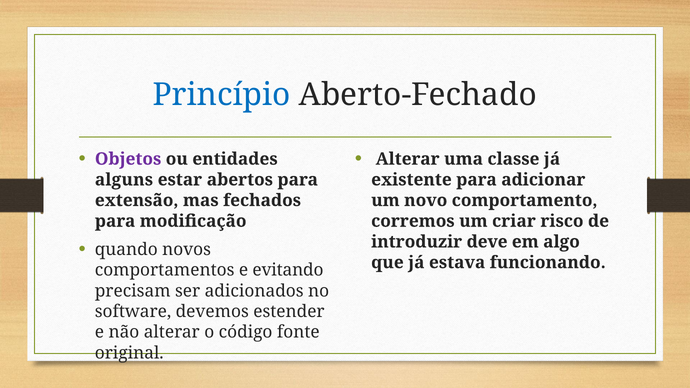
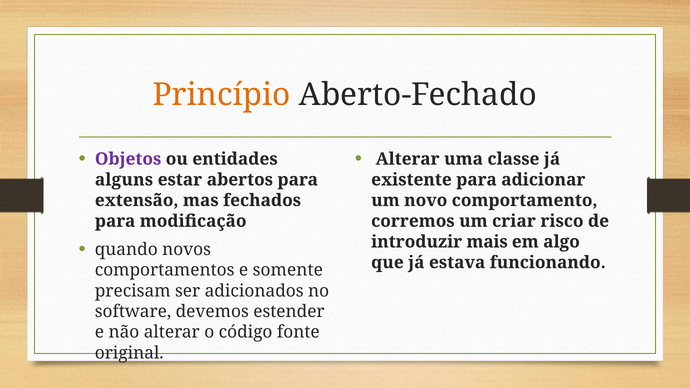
Princípio colour: blue -> orange
deve: deve -> mais
evitando: evitando -> somente
